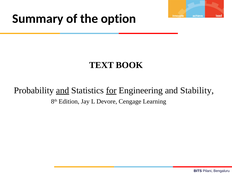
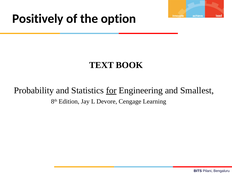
Summary: Summary -> Positively
and at (63, 90) underline: present -> none
Stability: Stability -> Smallest
